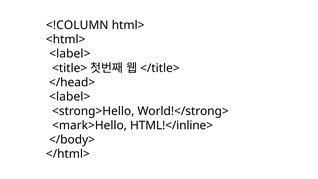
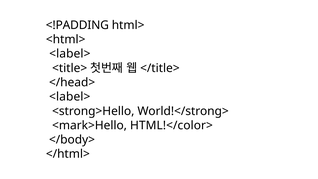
<!COLUMN: <!COLUMN -> <!PADDING
HTML!</inline>: HTML!</inline> -> HTML!</color>
